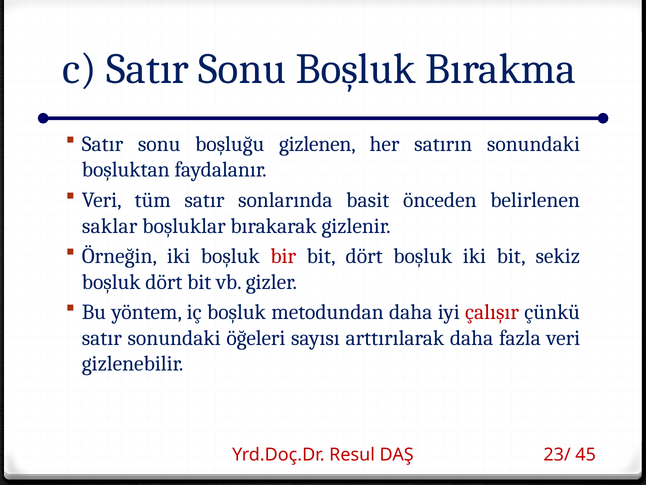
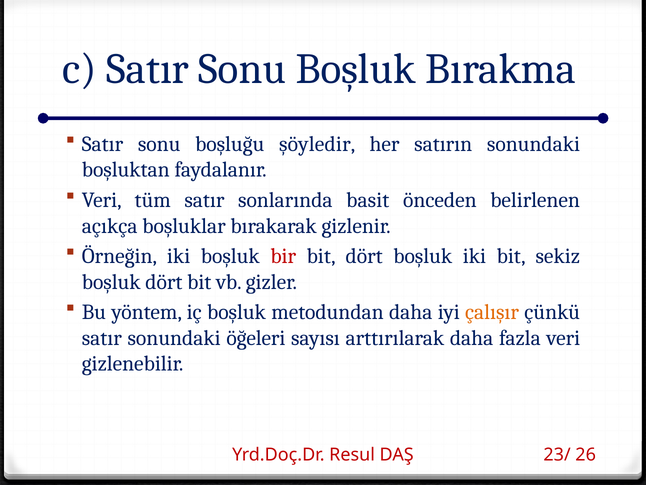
gizlenen: gizlenen -> şöyledir
saklar: saklar -> açıkça
çalışır colour: red -> orange
45: 45 -> 26
